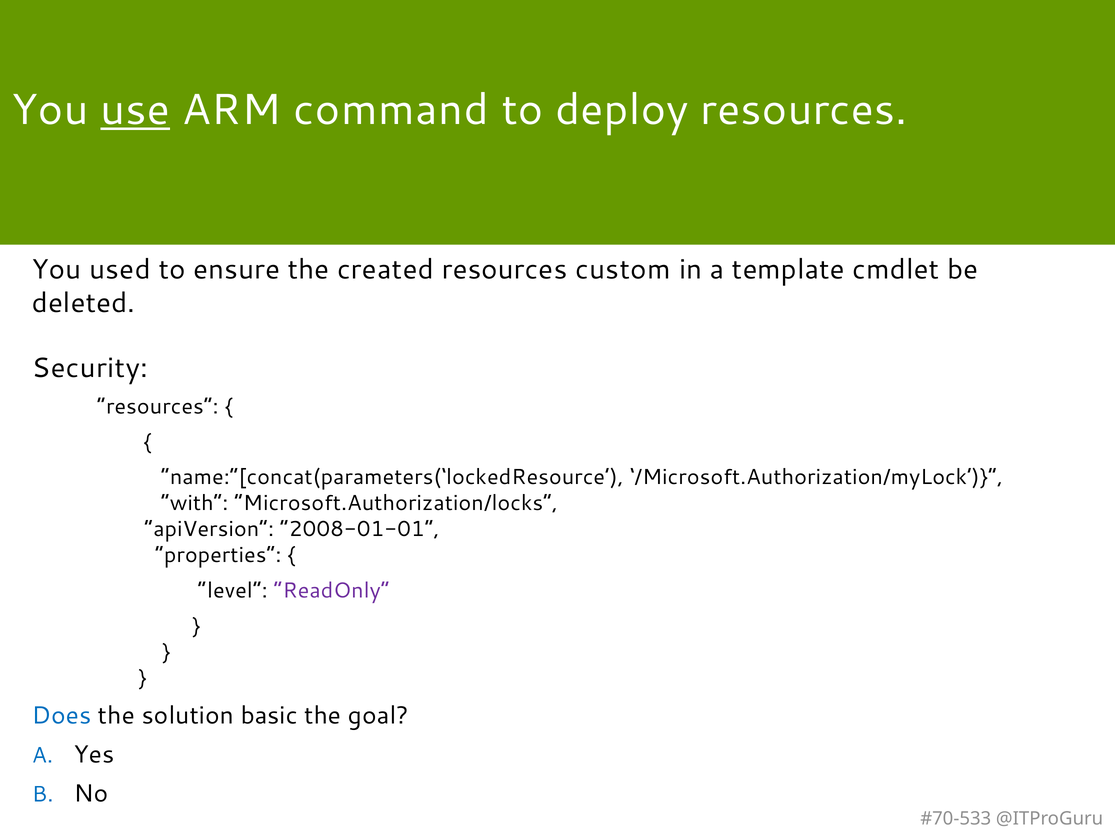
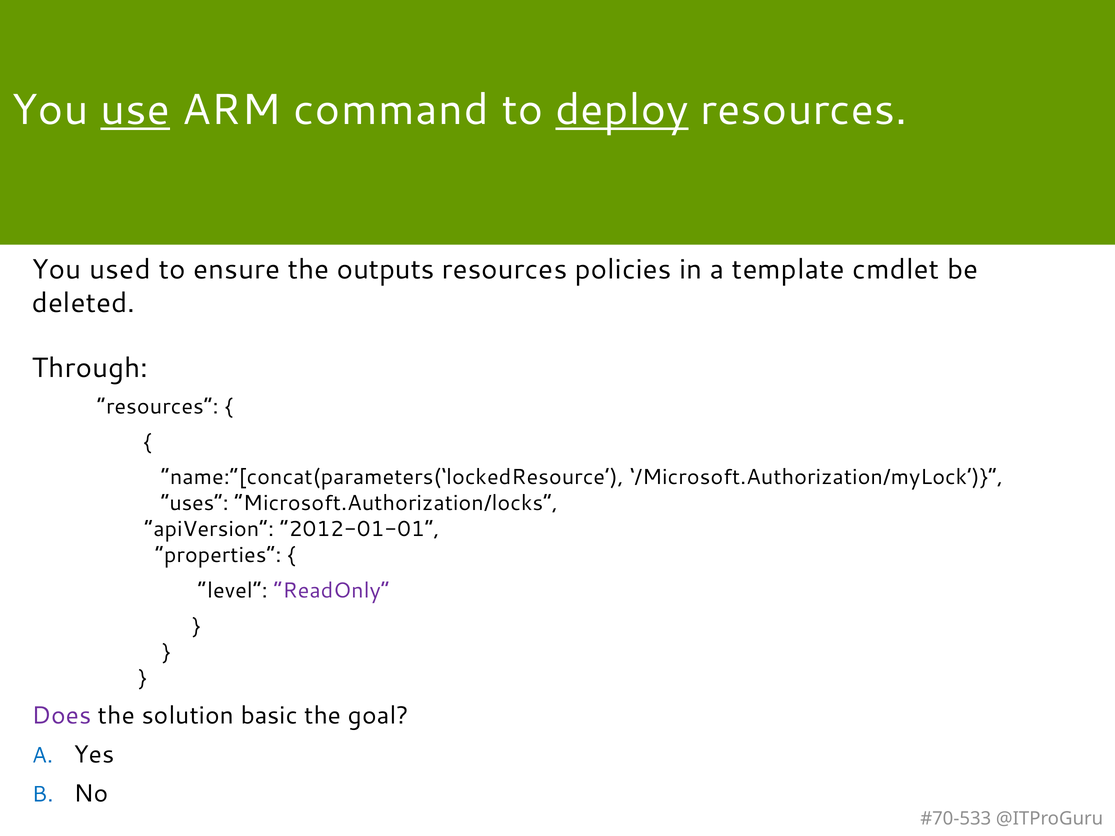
deploy underline: none -> present
created: created -> outputs
custom: custom -> policies
Security: Security -> Through
with: with -> uses
2008-01-01: 2008-01-01 -> 2012-01-01
Does colour: blue -> purple
